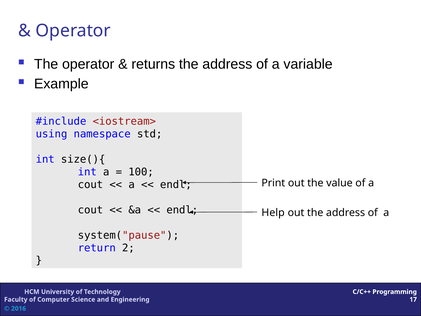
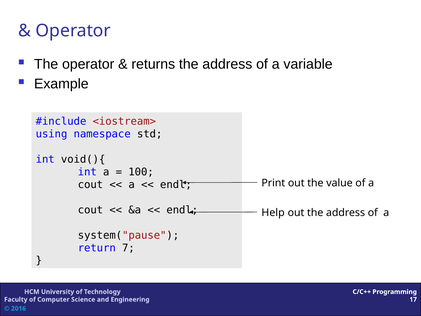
size(){: size(){ -> void(){
2: 2 -> 7
